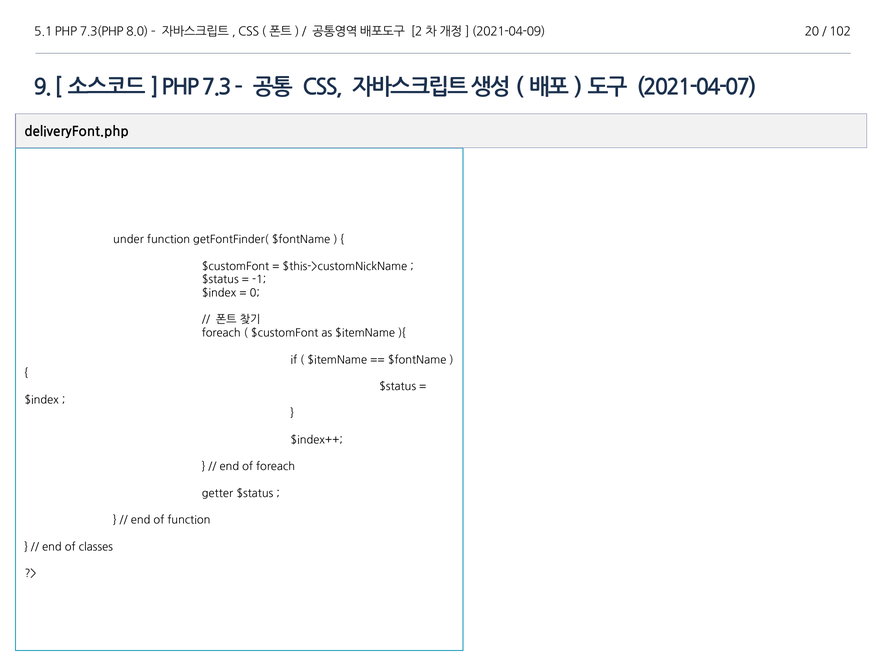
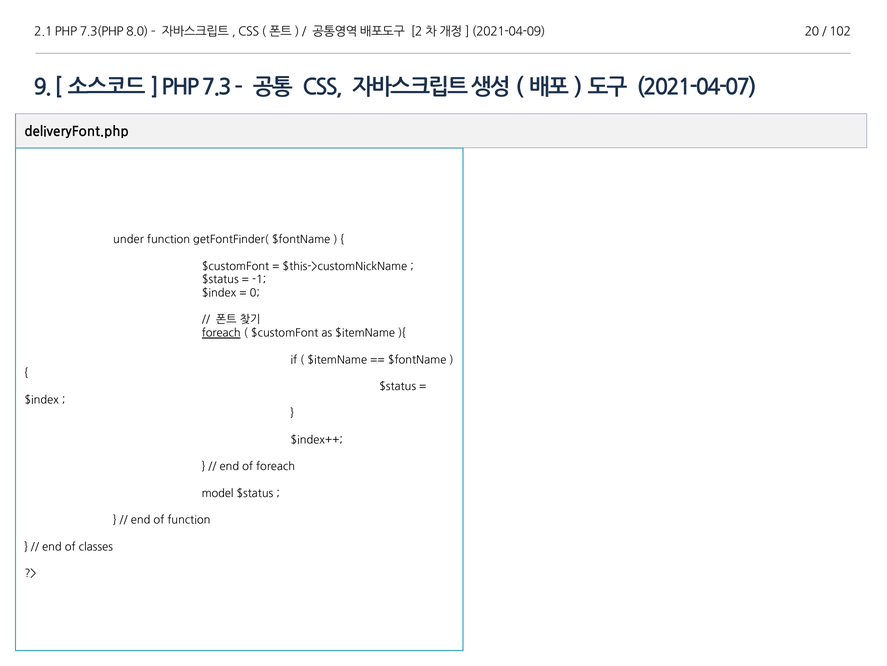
5.1: 5.1 -> 2.1
foreach at (221, 333) underline: none -> present
getter: getter -> model
